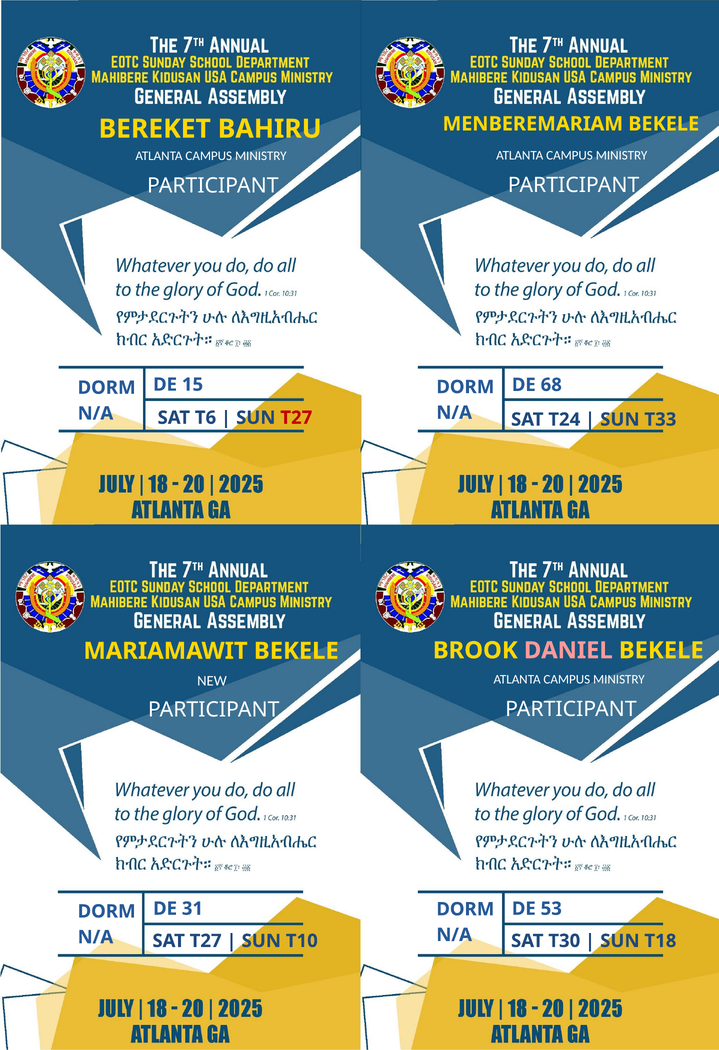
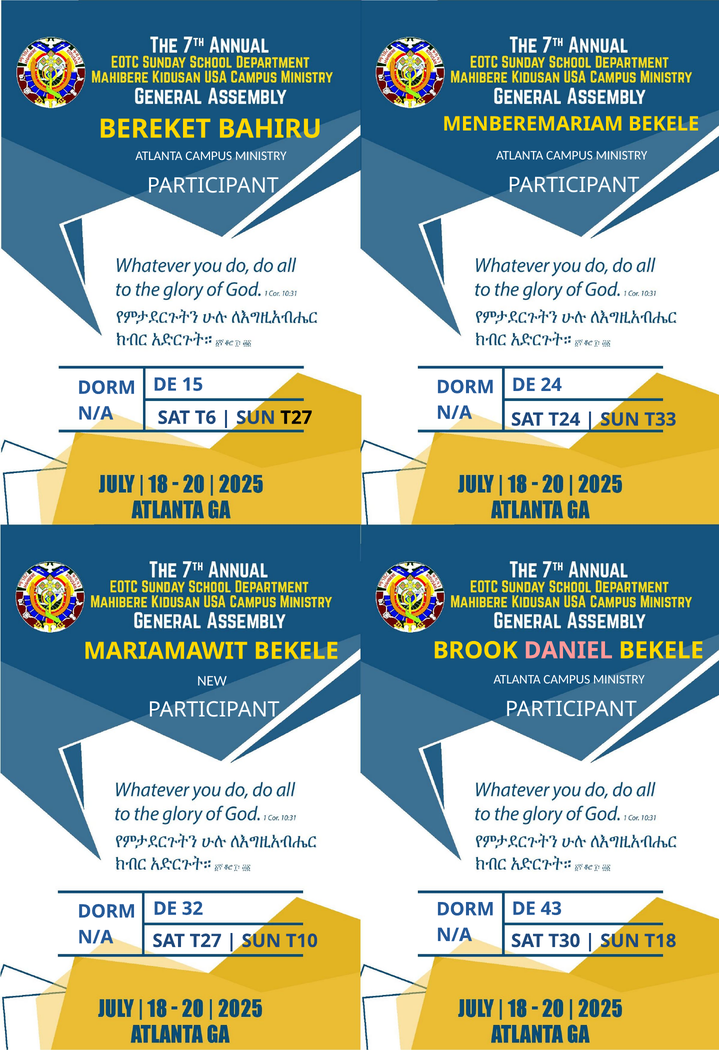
68: 68 -> 24
T27 at (296, 418) colour: red -> black
31: 31 -> 32
53: 53 -> 43
